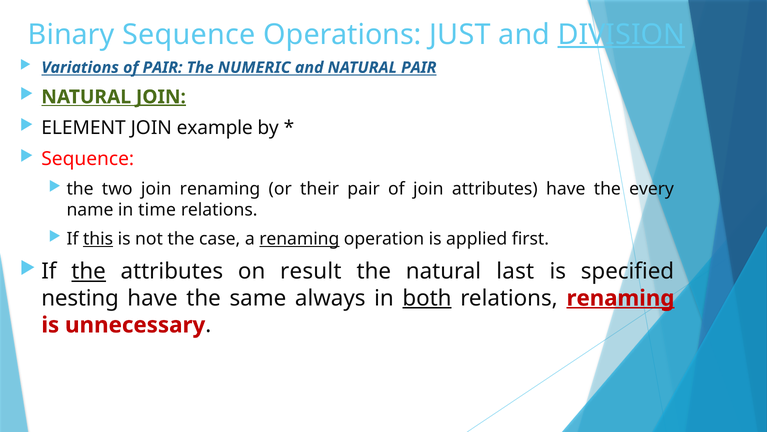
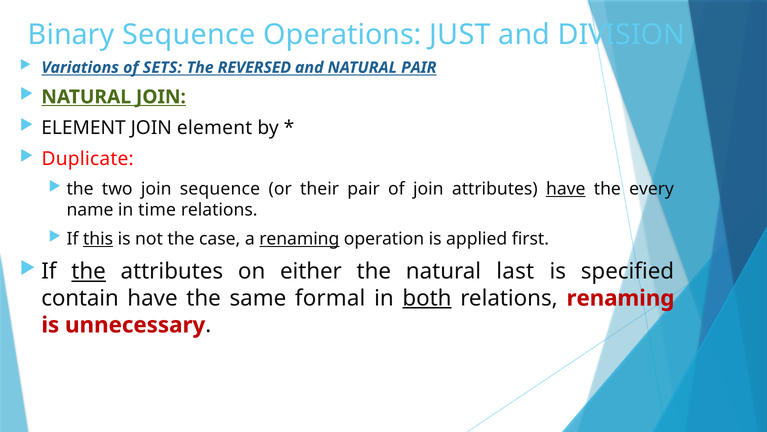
DIVISION underline: present -> none
of PAIR: PAIR -> SETS
NUMERIC: NUMERIC -> REVERSED
JOIN at (161, 97) underline: present -> none
JOIN example: example -> element
Sequence at (88, 159): Sequence -> Duplicate
join renaming: renaming -> sequence
have at (566, 189) underline: none -> present
result: result -> either
nesting: nesting -> contain
always: always -> formal
renaming at (620, 298) underline: present -> none
